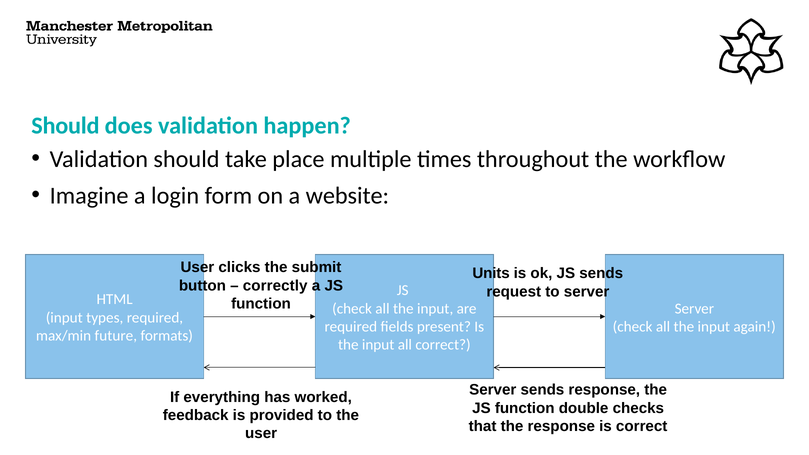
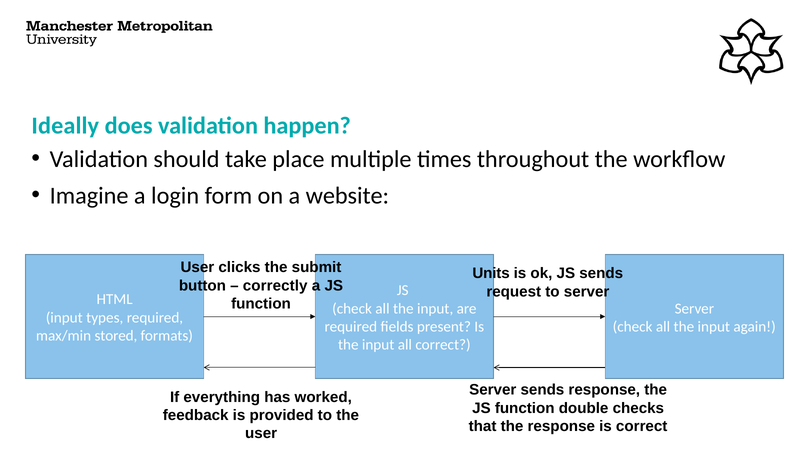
Should at (65, 126): Should -> Ideally
future: future -> stored
